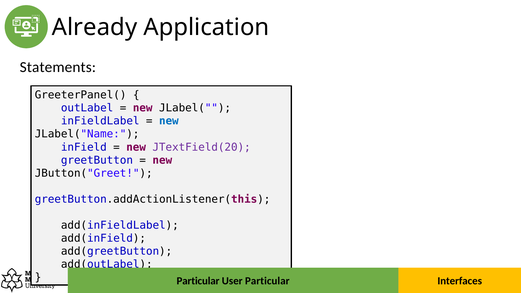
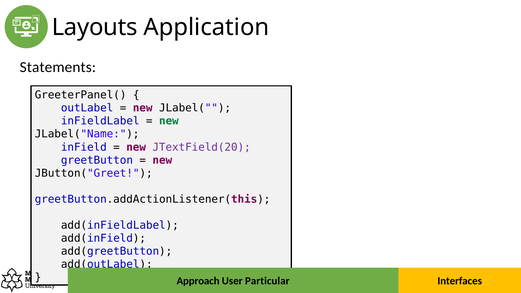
Already: Already -> Layouts
new at (169, 121) colour: blue -> green
Particular at (198, 281): Particular -> Approach
